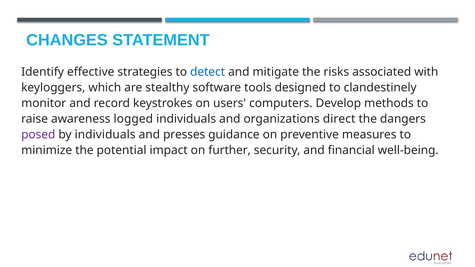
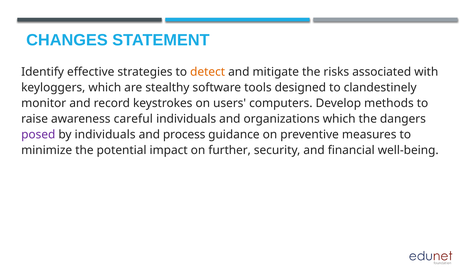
detect colour: blue -> orange
logged: logged -> careful
organizations direct: direct -> which
presses: presses -> process
